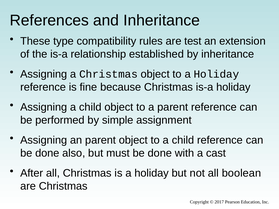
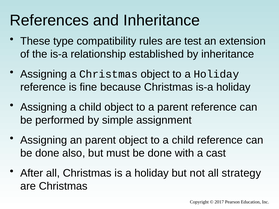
boolean: boolean -> strategy
